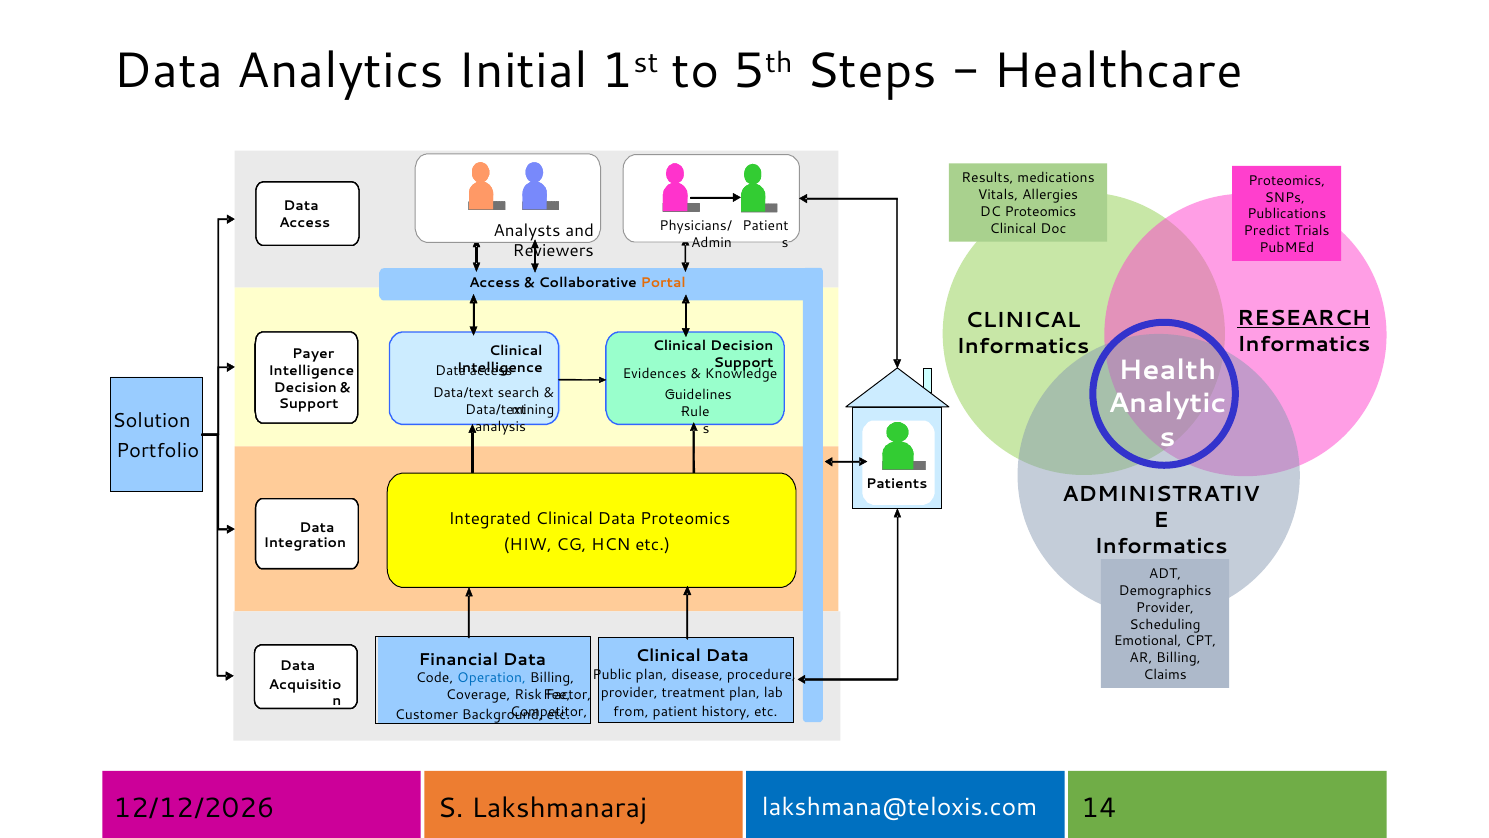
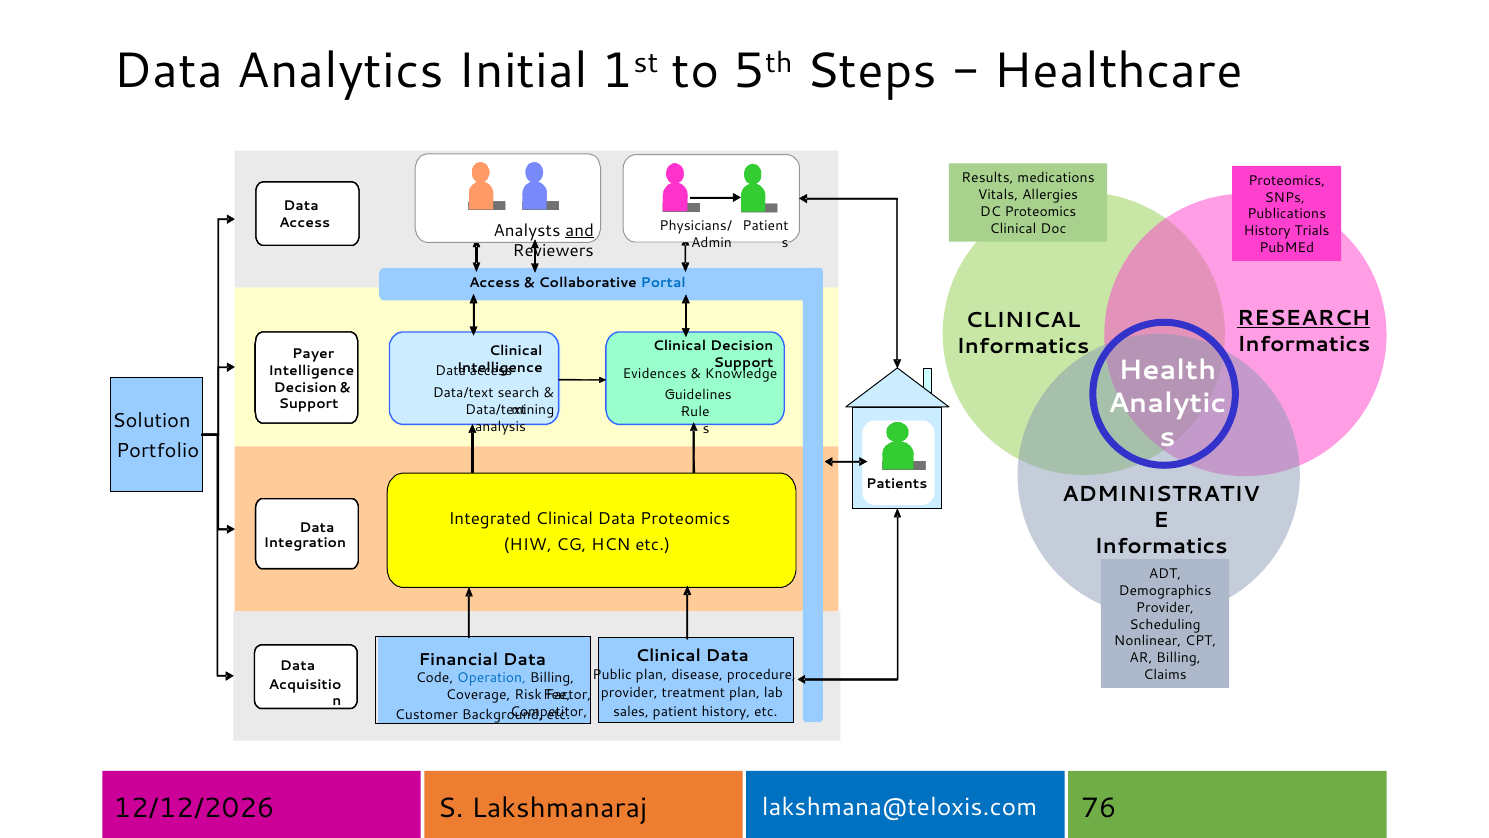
and underline: none -> present
Predict at (1267, 231): Predict -> History
Portal colour: orange -> blue
Emotional: Emotional -> Nonlinear
from: from -> sales
14: 14 -> 76
